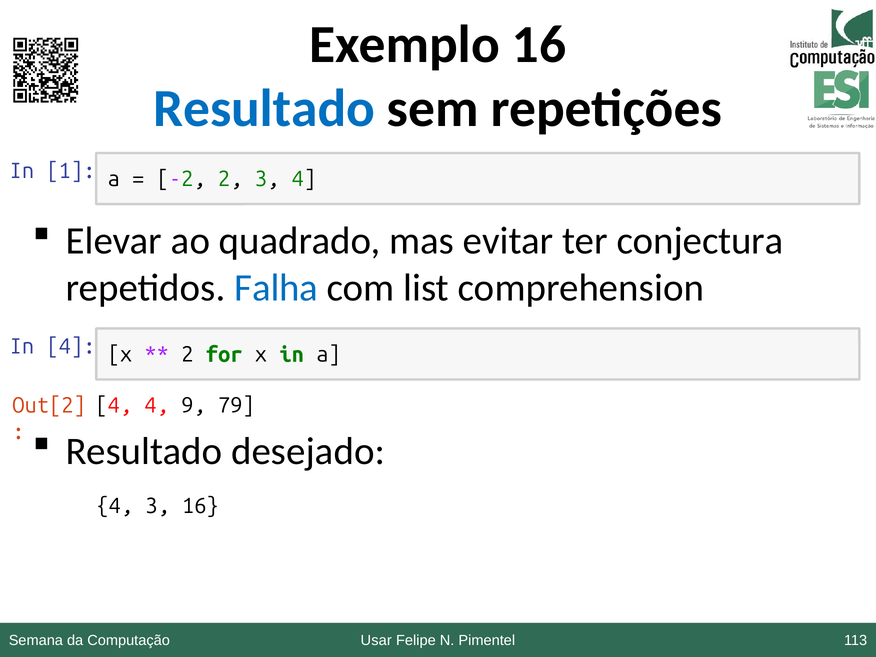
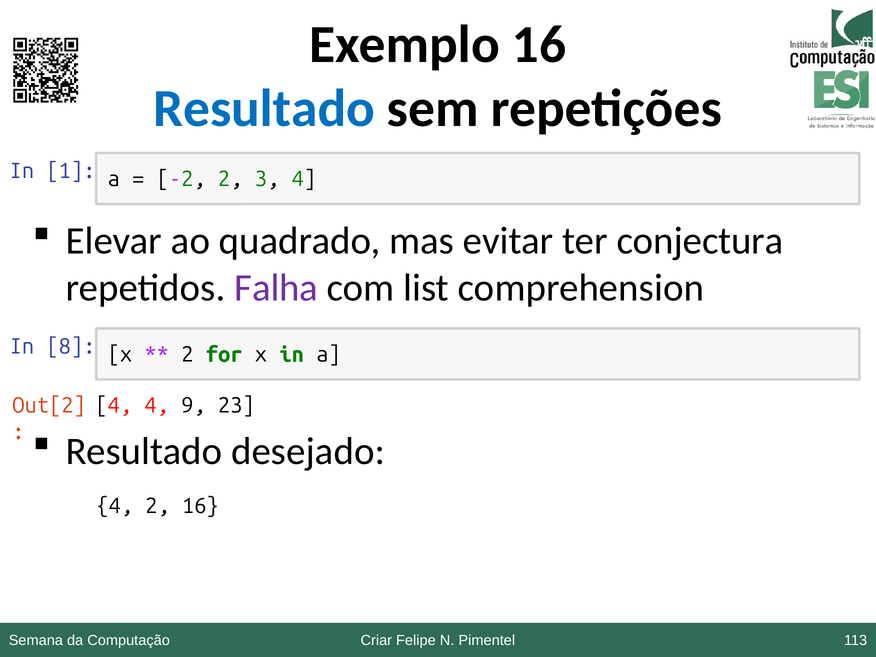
Falha colour: blue -> purple
In 4: 4 -> 8
79: 79 -> 23
4 3: 3 -> 2
Usar: Usar -> Criar
